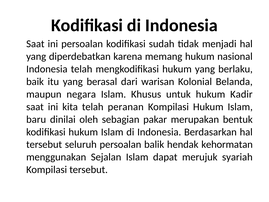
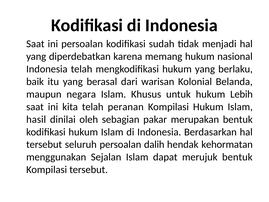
Kadir: Kadir -> Lebih
baru: baru -> hasil
balik: balik -> dalih
merujuk syariah: syariah -> bentuk
